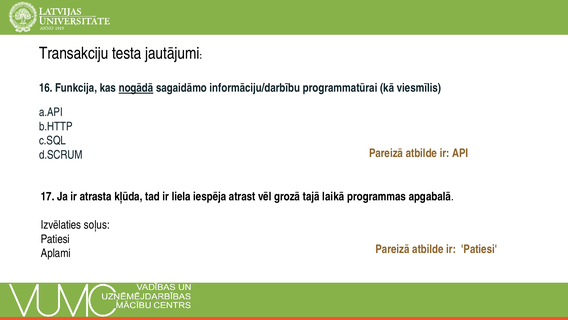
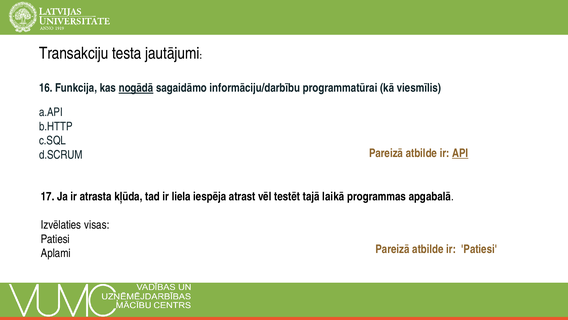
API underline: none -> present
grozā: grozā -> testēt
soļus: soļus -> visas
